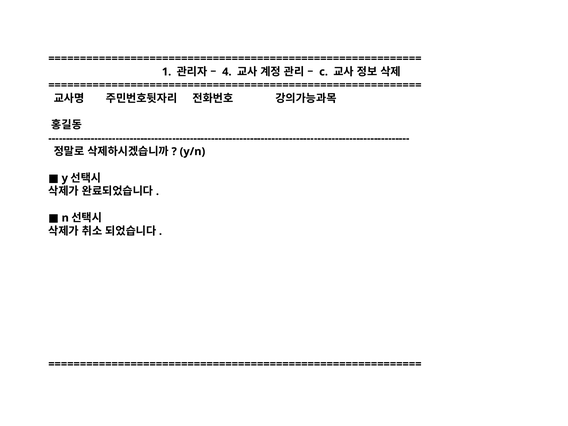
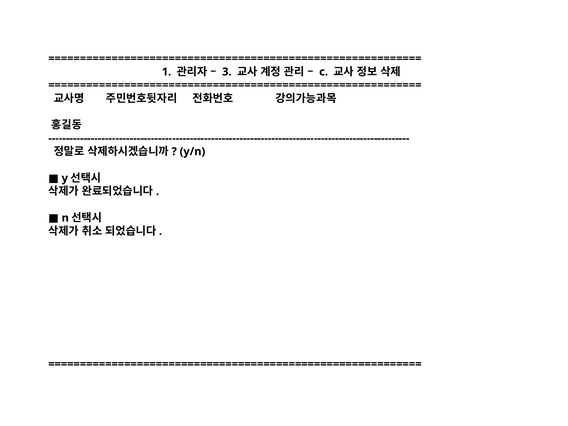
4: 4 -> 3
